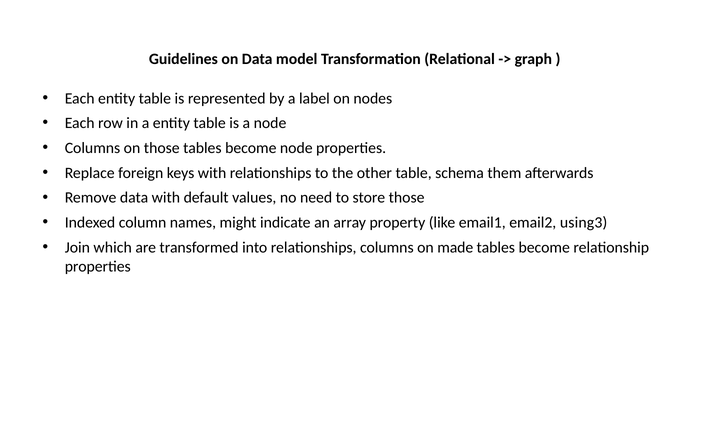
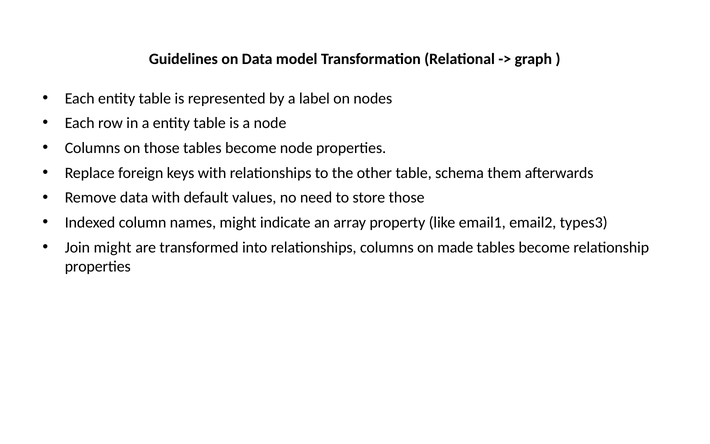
using3: using3 -> types3
Join which: which -> might
